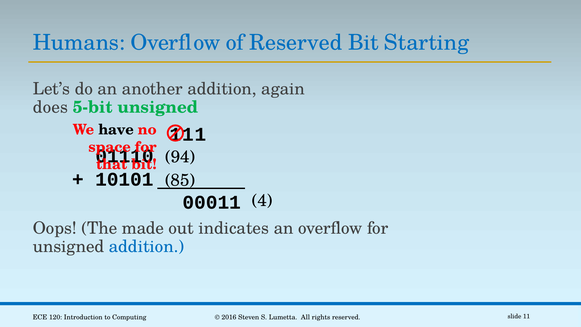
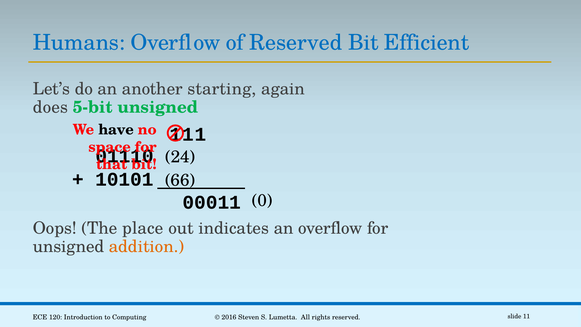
Starting: Starting -> Efficient
another addition: addition -> starting
94: 94 -> 24
85: 85 -> 66
0 4: 4 -> 0
made: made -> place
addition at (146, 246) colour: blue -> orange
